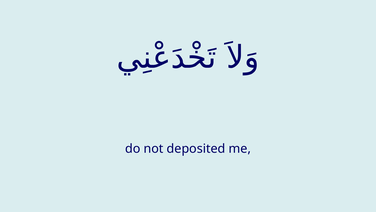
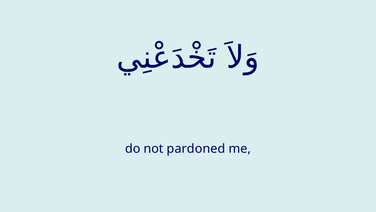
deposited: deposited -> pardoned
